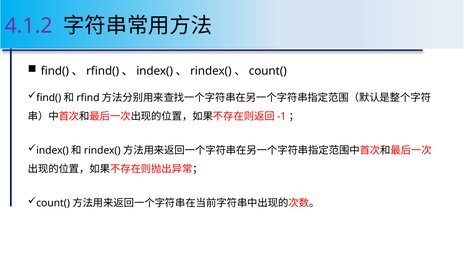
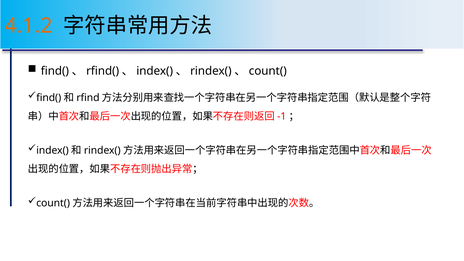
4.1.2 colour: purple -> orange
